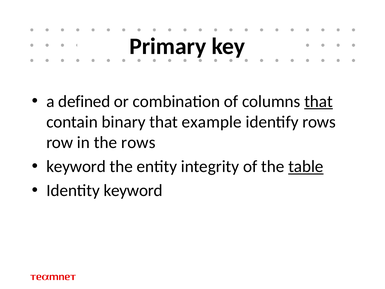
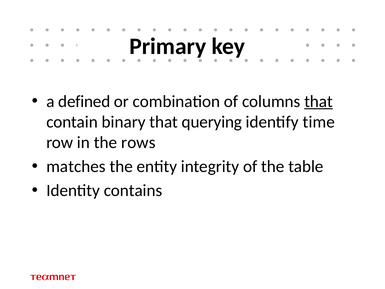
example: example -> querying
identify rows: rows -> time
keyword at (76, 166): keyword -> matches
table underline: present -> none
Identity keyword: keyword -> contains
